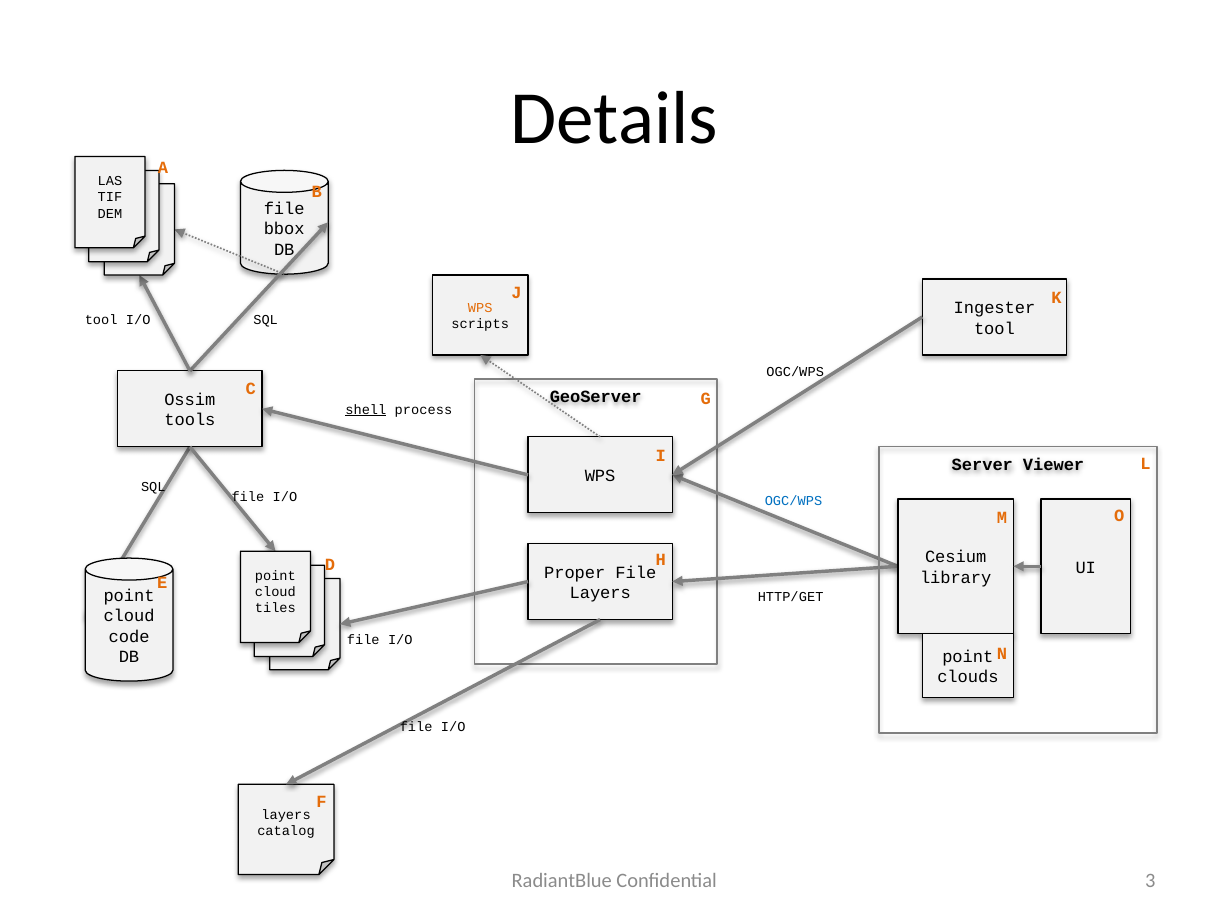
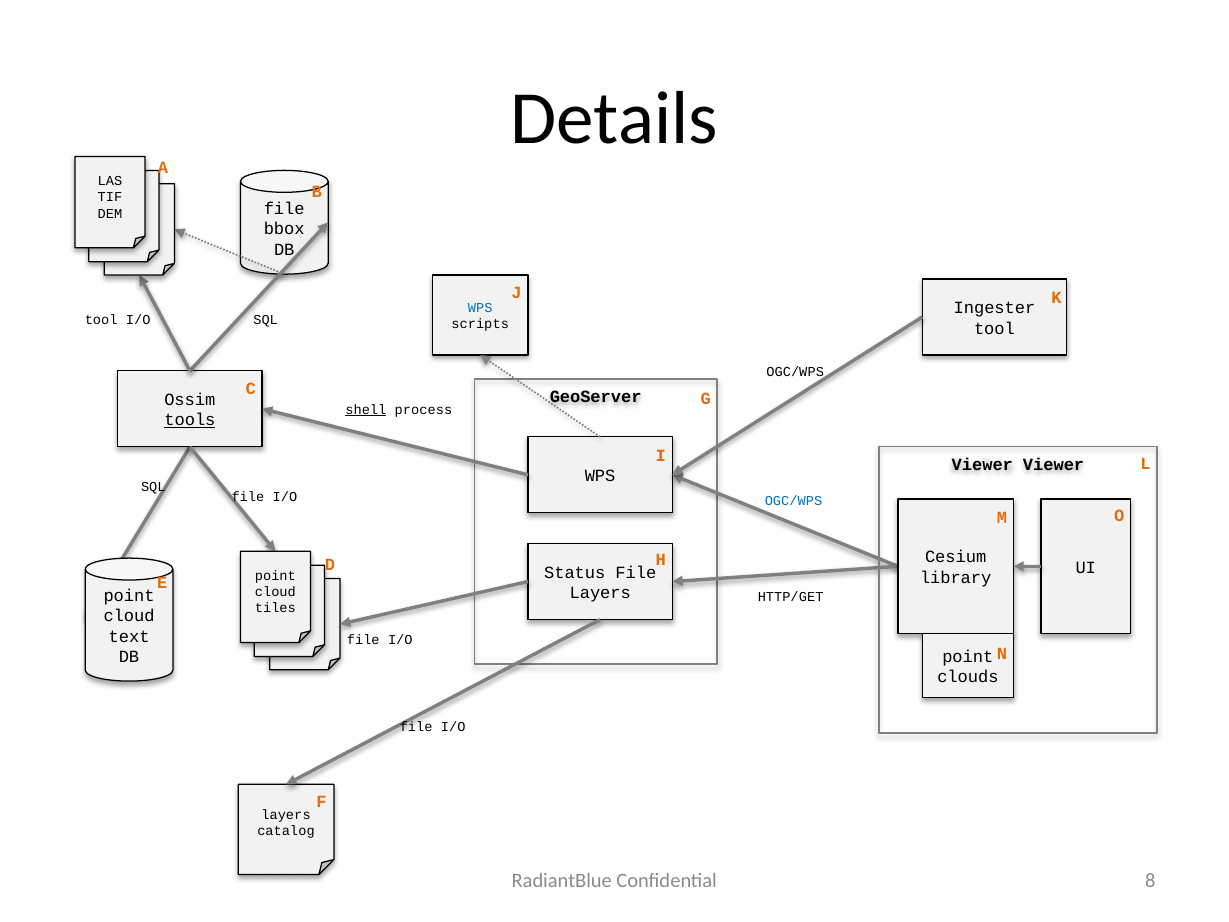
WPS at (480, 308) colour: orange -> blue
tools underline: none -> present
Server at (982, 464): Server -> Viewer
Proper: Proper -> Status
code: code -> text
3: 3 -> 8
